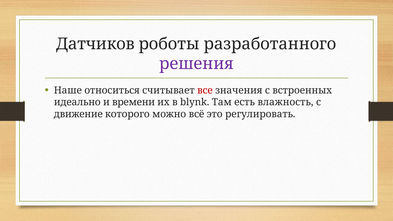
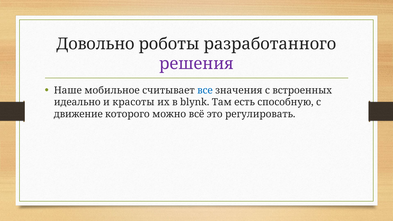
Датчиков: Датчиков -> Довольно
относиться: относиться -> мобильное
все colour: red -> blue
времени: времени -> красоты
влажность: влажность -> способную
